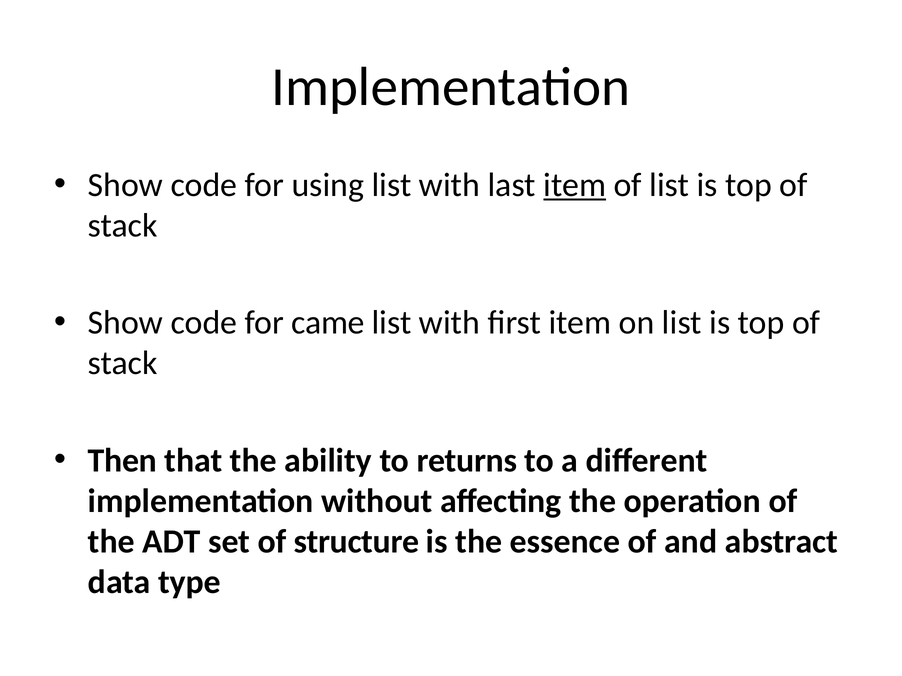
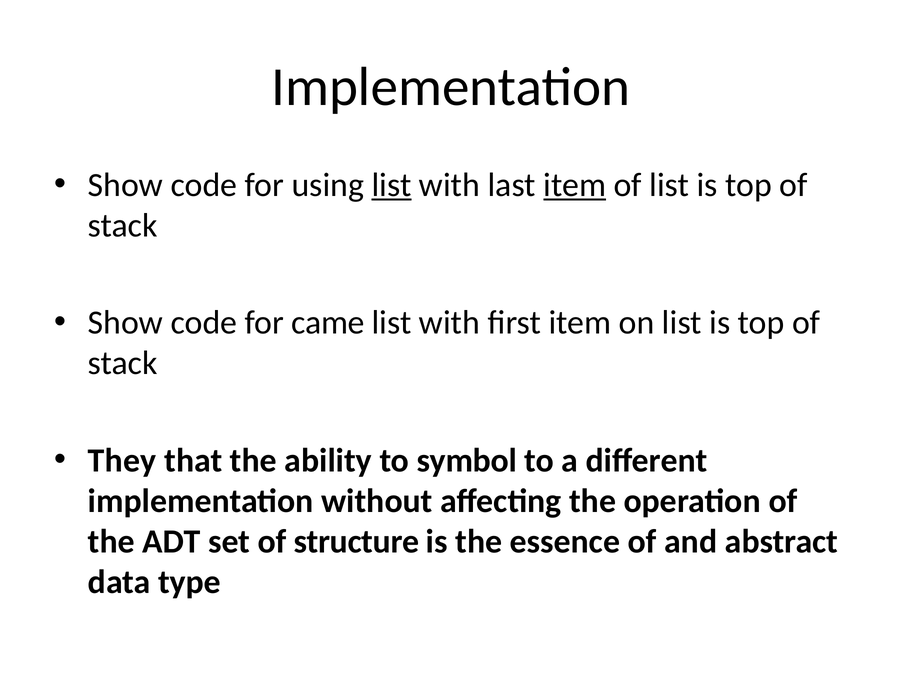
list at (392, 185) underline: none -> present
Then: Then -> They
returns: returns -> symbol
